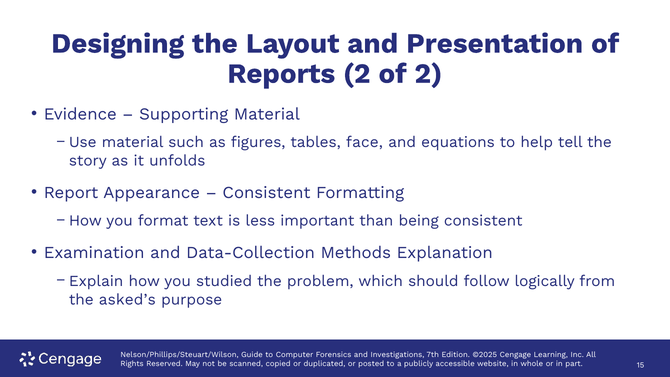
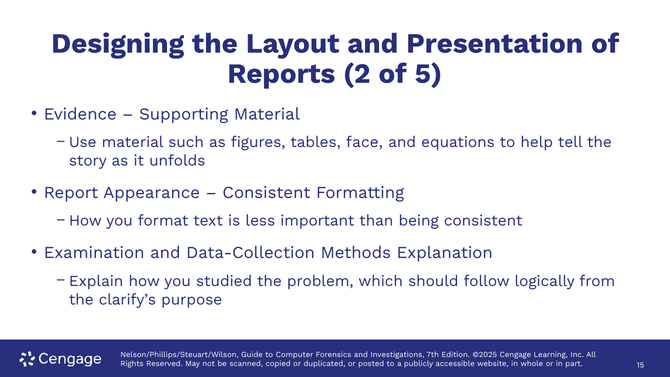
of 2: 2 -> 5
asked’s: asked’s -> clarify’s
